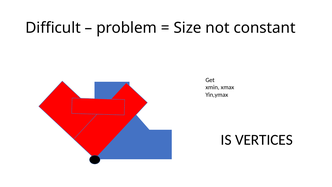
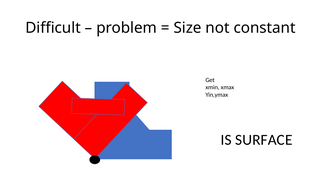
VERTICES: VERTICES -> SURFACE
